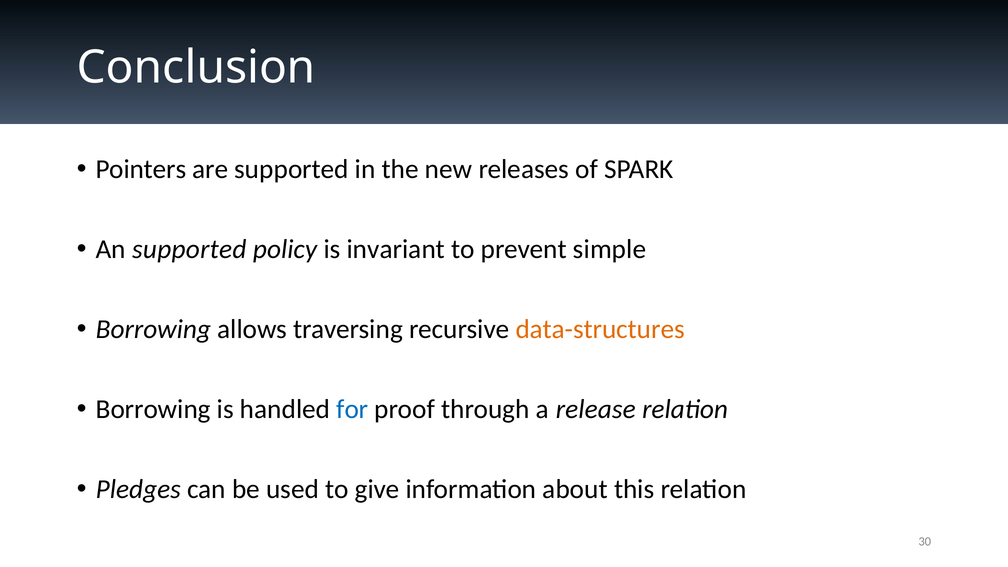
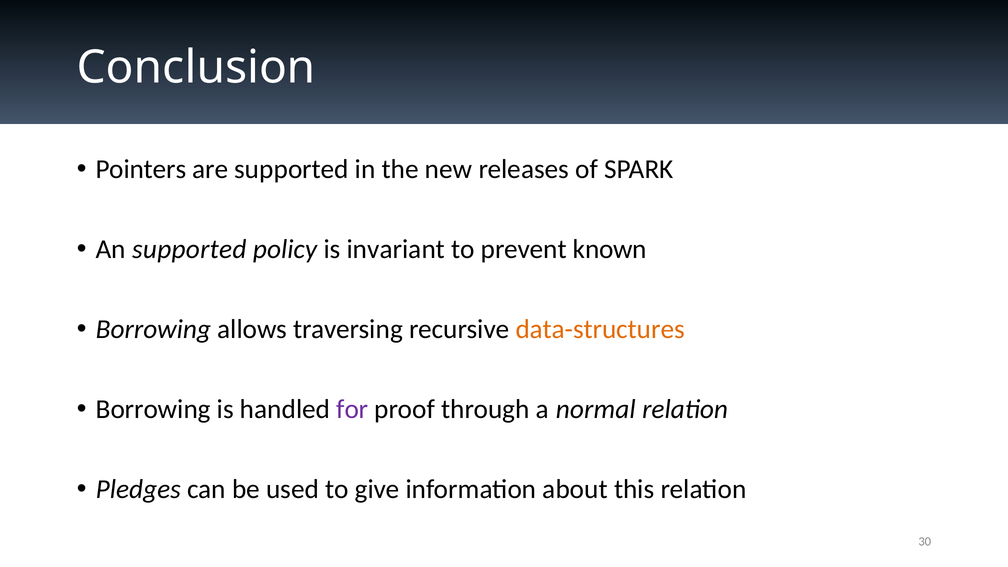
simple: simple -> known
for colour: blue -> purple
release: release -> normal
